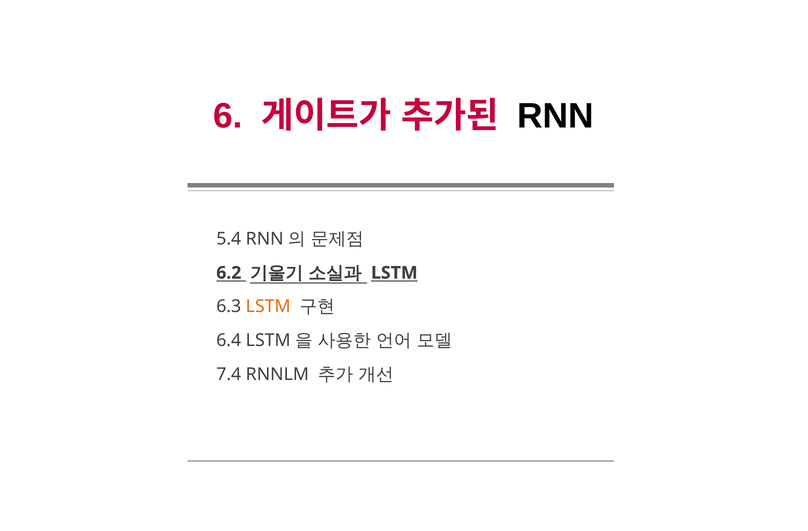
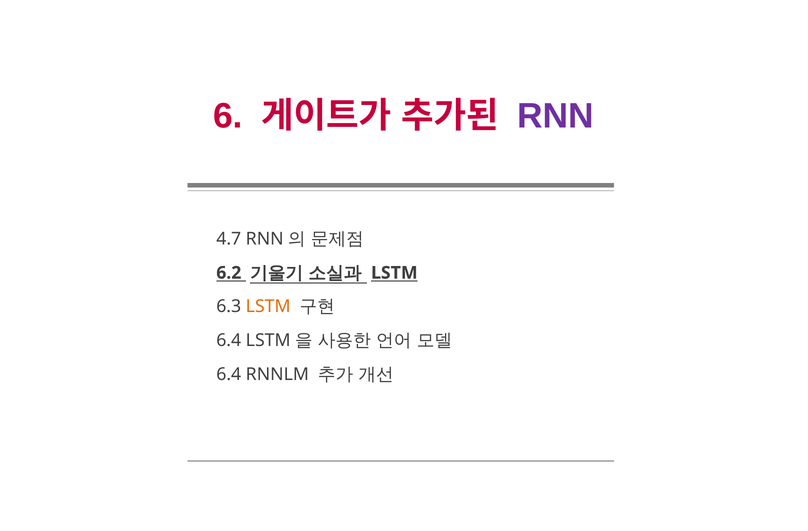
RNN colour: black -> purple
5.4: 5.4 -> 4.7
7.4 at (229, 374): 7.4 -> 6.4
